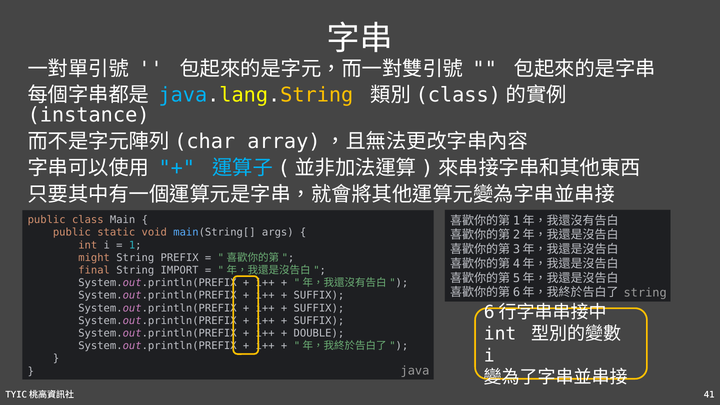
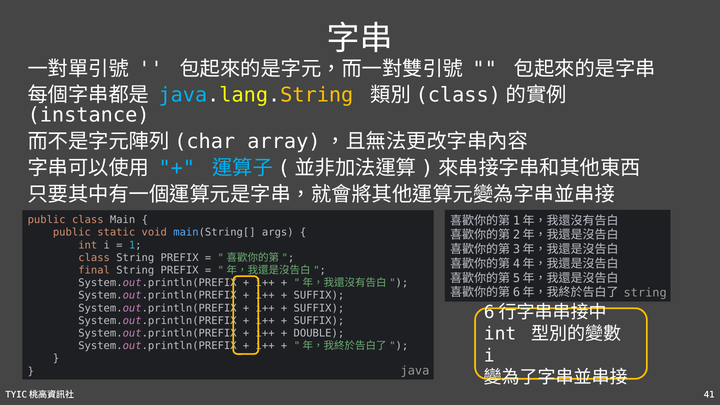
might at (94, 258): might -> class
final String IMPORT: IMPORT -> PREFIX
